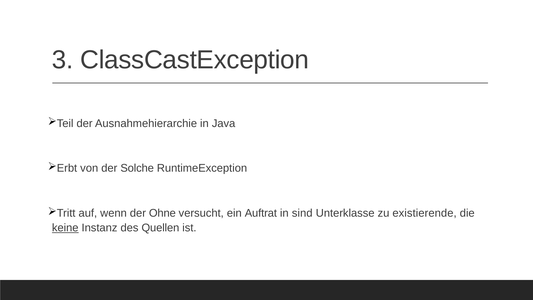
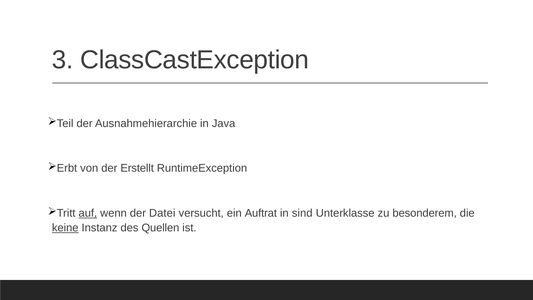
Solche: Solche -> Erstellt
auf underline: none -> present
Ohne: Ohne -> Datei
existierende: existierende -> besonderem
